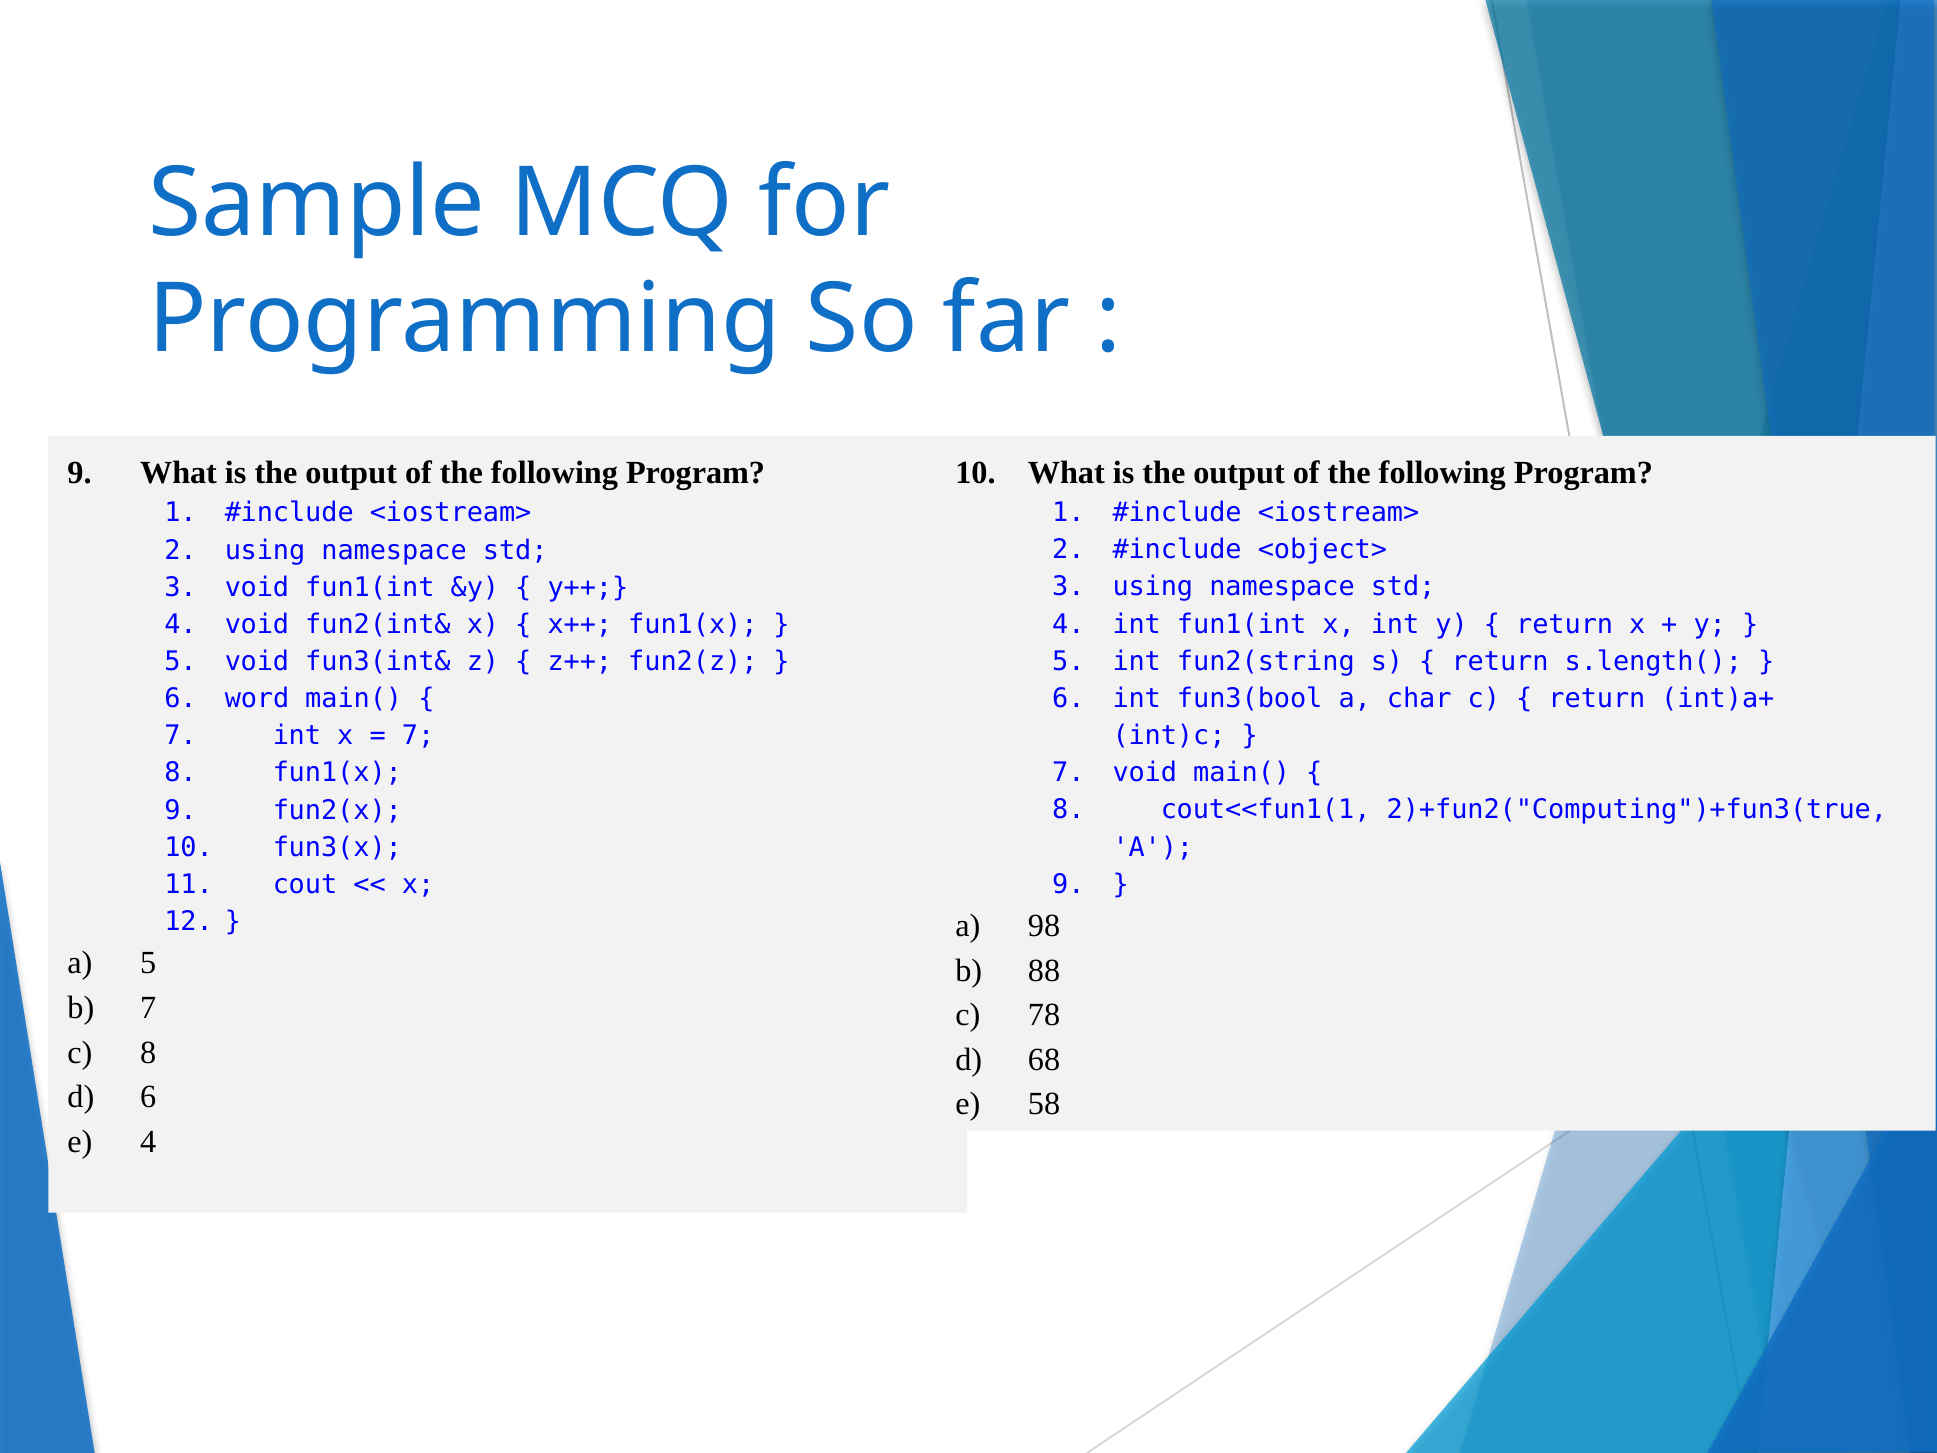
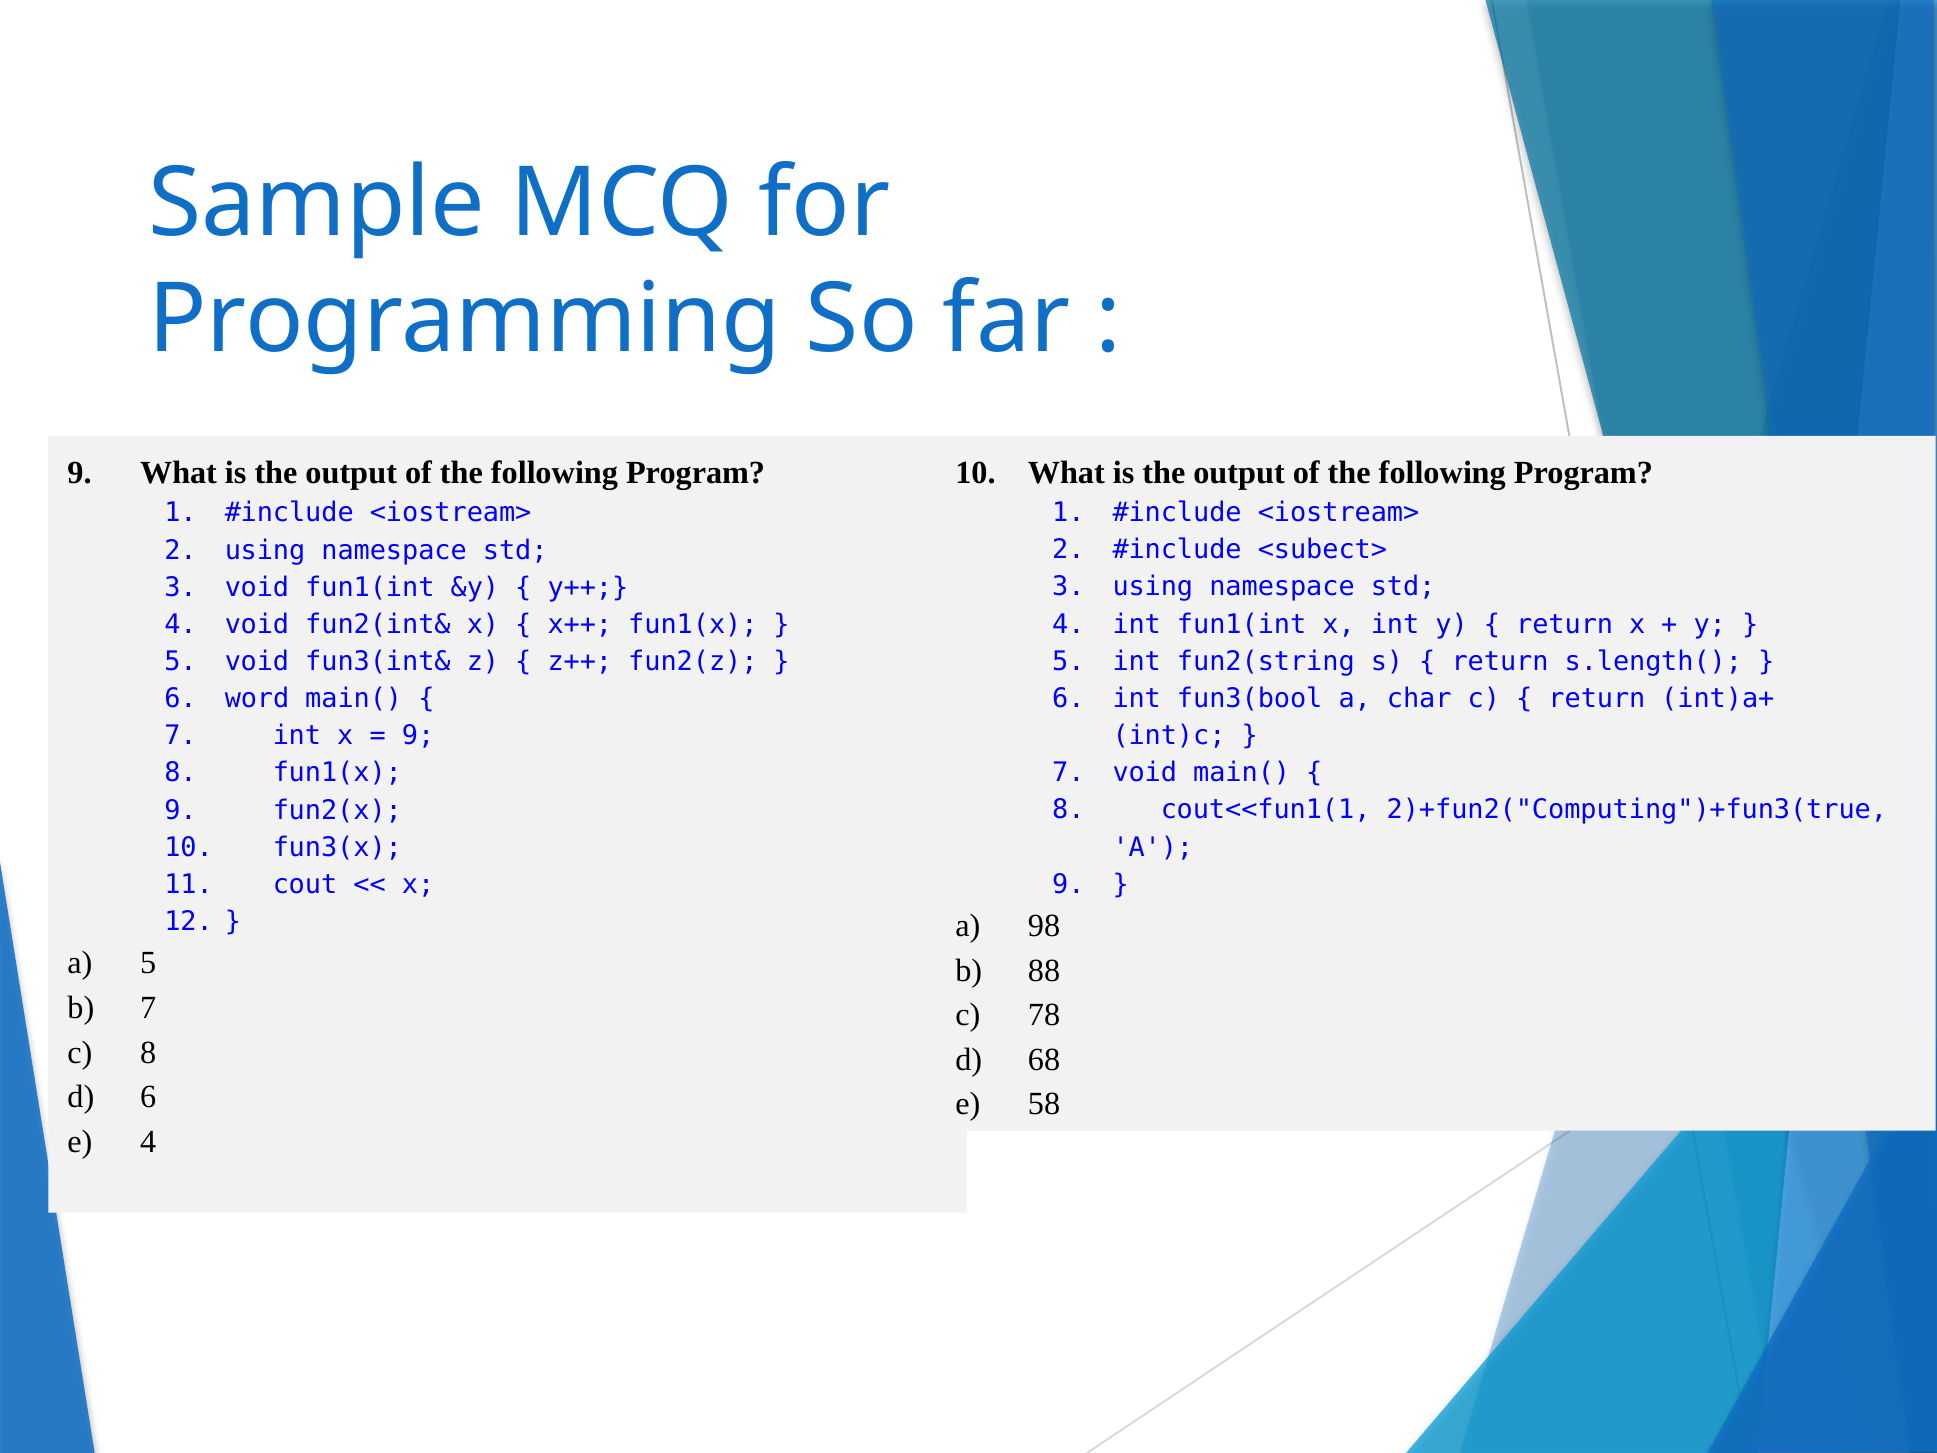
<object>: <object> -> <subect>
7 at (418, 736): 7 -> 9
